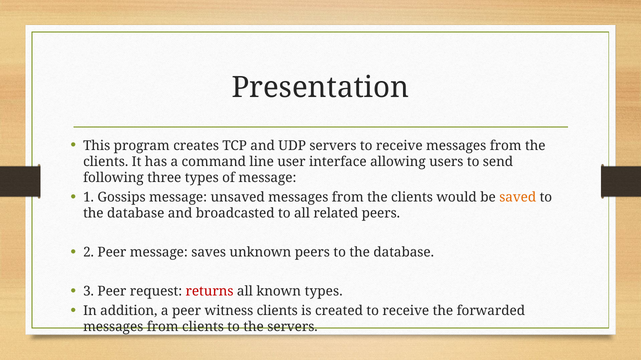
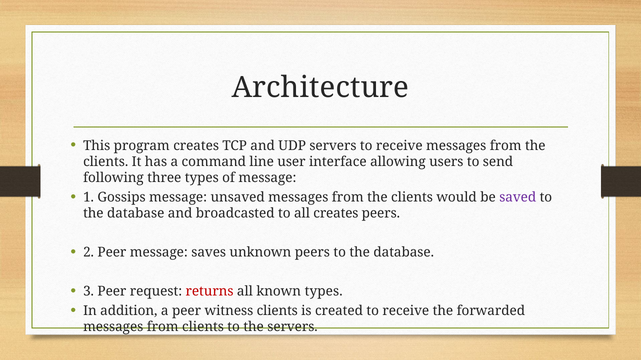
Presentation: Presentation -> Architecture
saved colour: orange -> purple
all related: related -> creates
